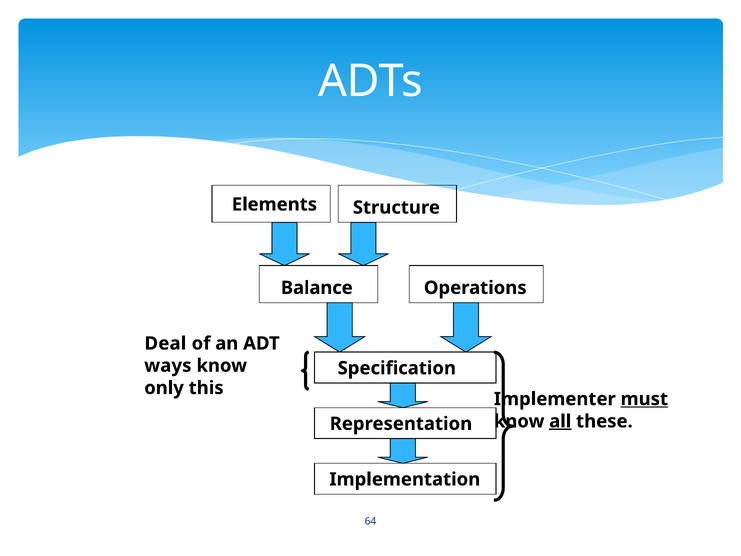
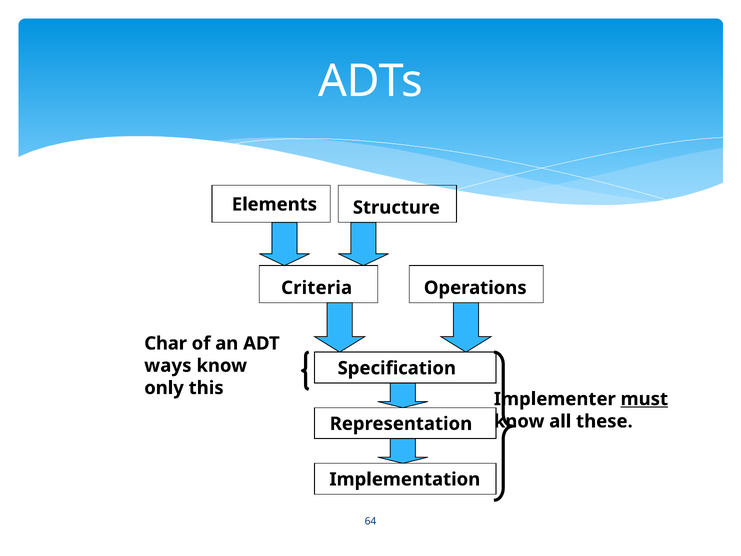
Balance: Balance -> Criteria
Deal: Deal -> Char
all underline: present -> none
